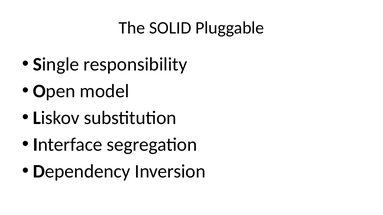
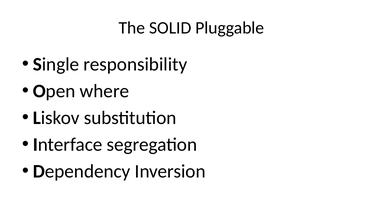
model: model -> where
